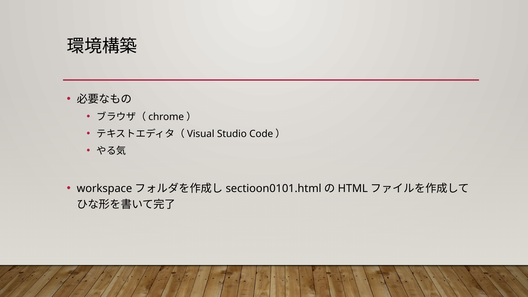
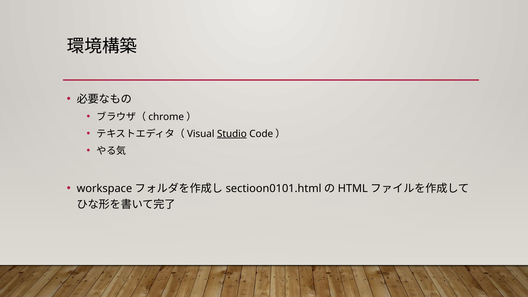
Studio underline: none -> present
